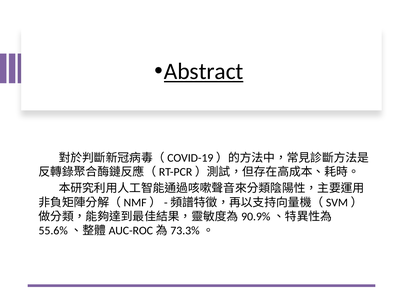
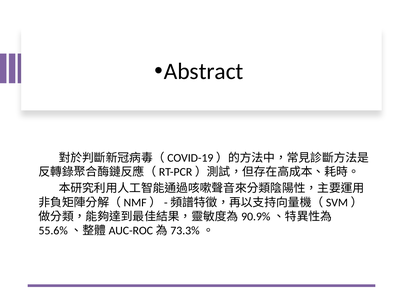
Abstract underline: present -> none
